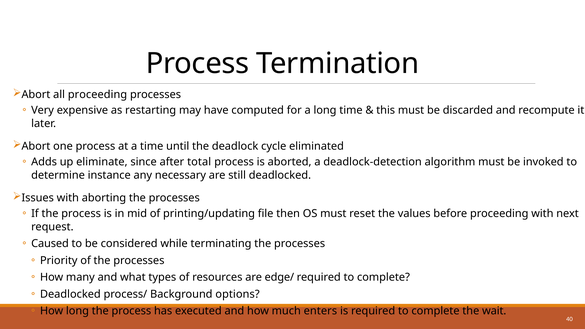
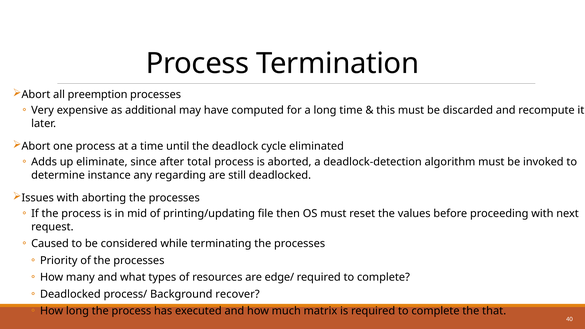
all proceeding: proceeding -> preemption
restarting: restarting -> additional
necessary: necessary -> regarding
options: options -> recover
enters: enters -> matrix
wait: wait -> that
